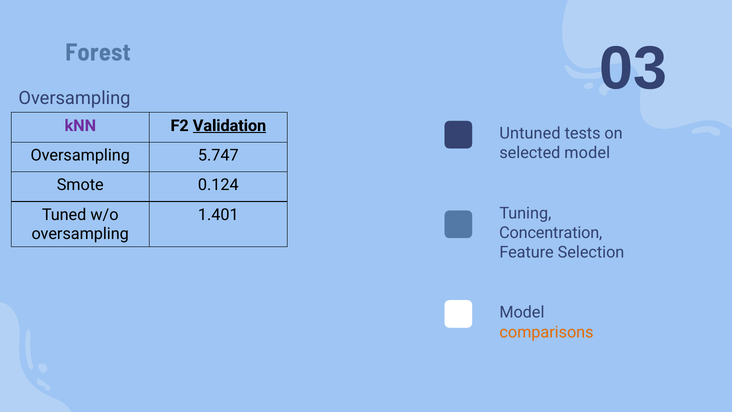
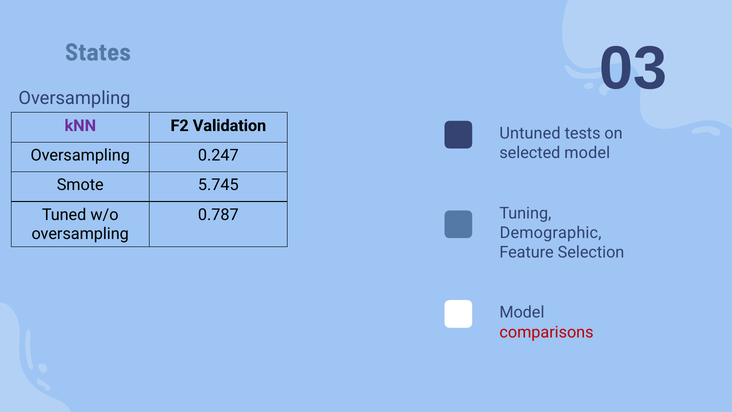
Forest: Forest -> States
Validation underline: present -> none
5.747: 5.747 -> 0.247
0.124: 0.124 -> 5.745
1.401: 1.401 -> 0.787
Concentration: Concentration -> Demographic
comparisons colour: orange -> red
